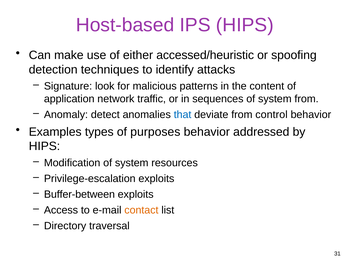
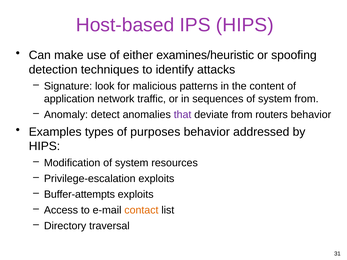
accessed/heuristic: accessed/heuristic -> examines/heuristic
that colour: blue -> purple
control: control -> routers
Buffer-between: Buffer-between -> Buffer-attempts
